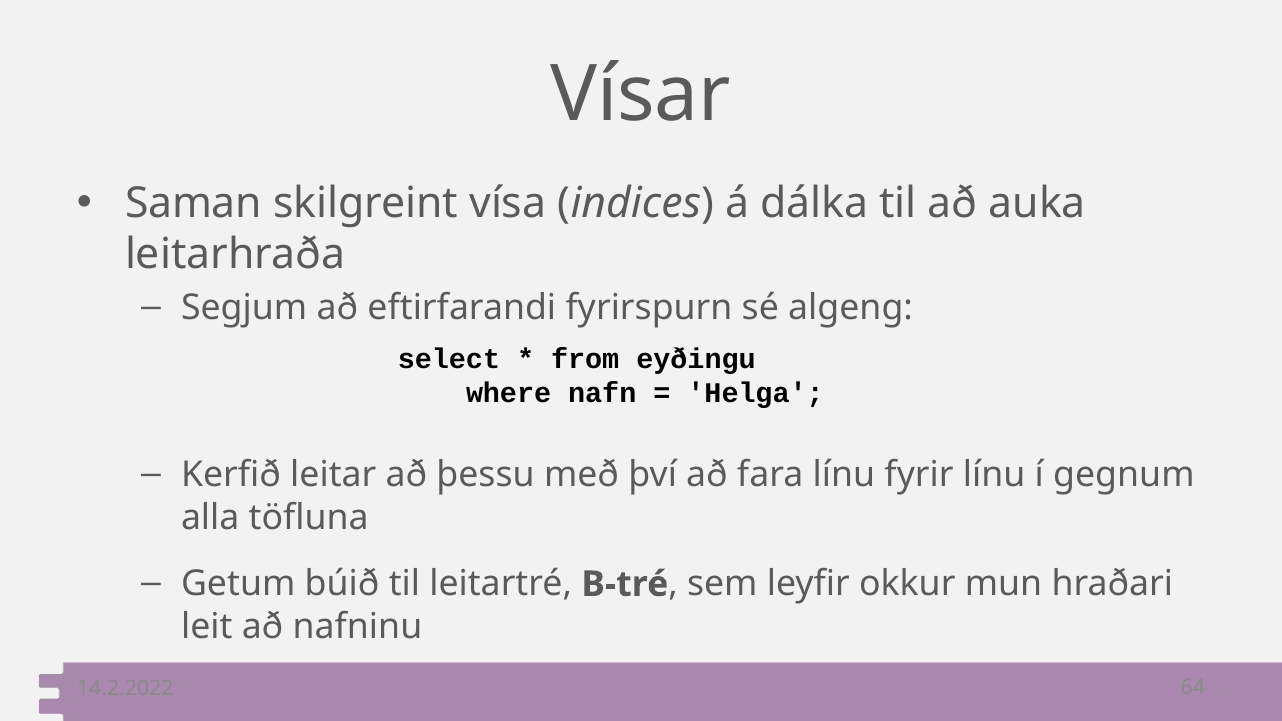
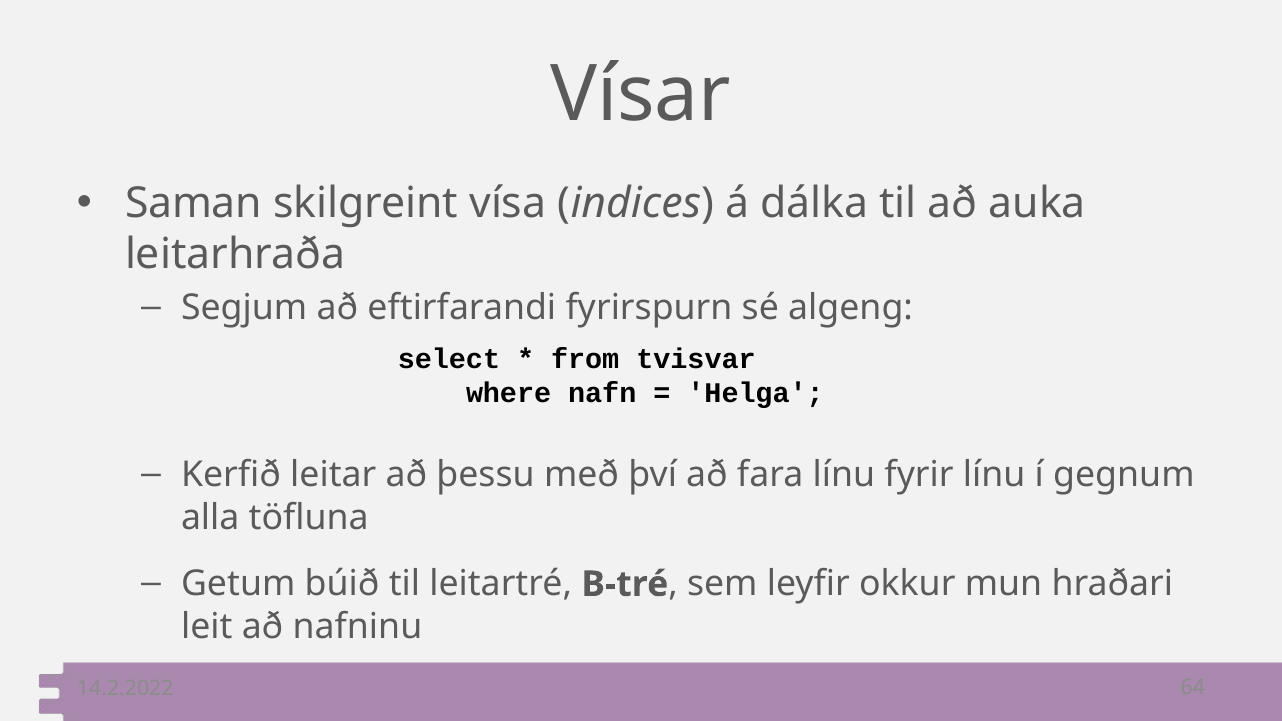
eyðingu: eyðingu -> tvisvar
